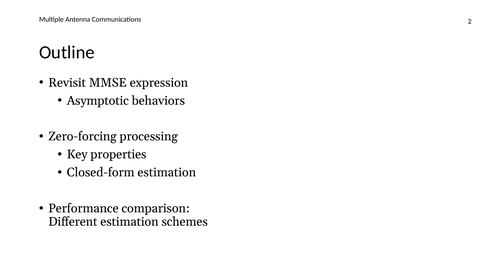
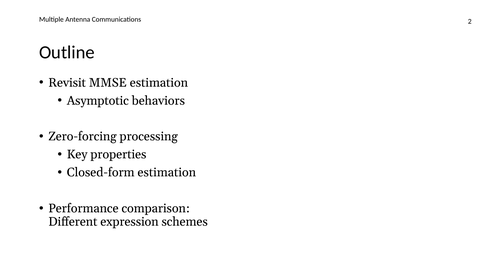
MMSE expression: expression -> estimation
Different estimation: estimation -> expression
